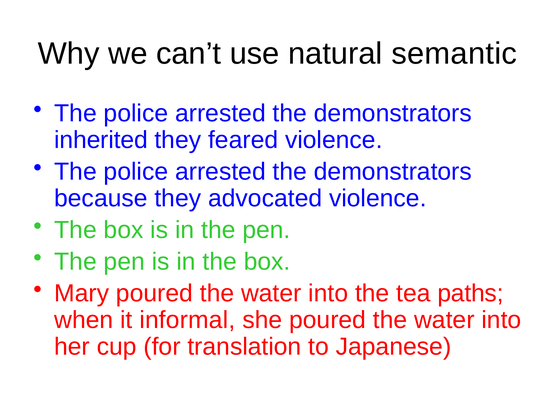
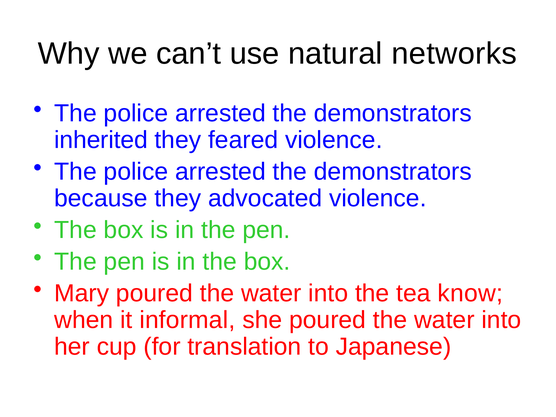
semantic: semantic -> networks
paths: paths -> know
